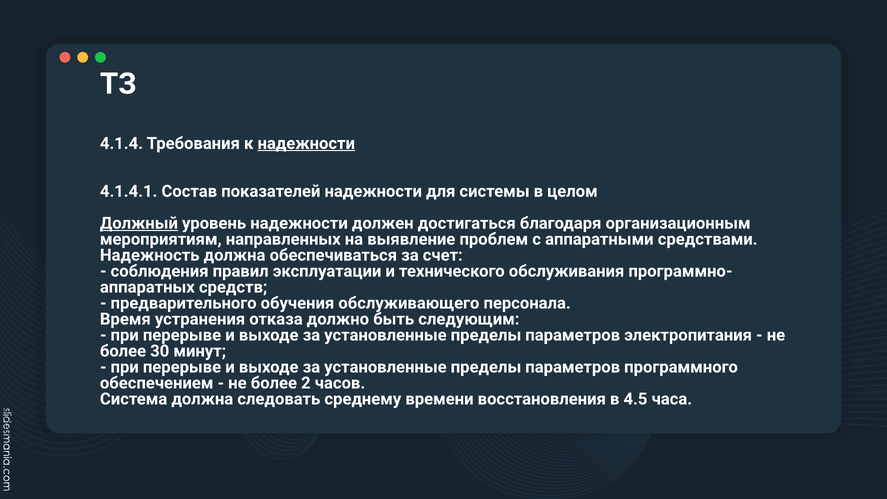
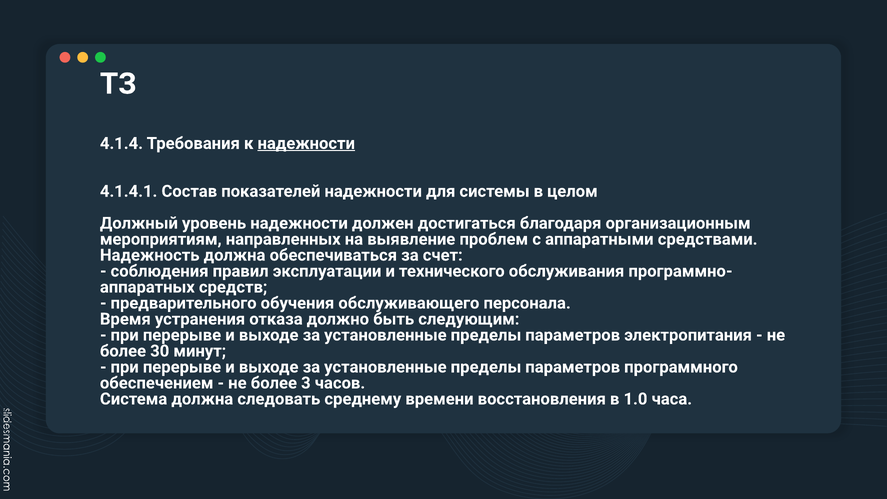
Должный underline: present -> none
2: 2 -> 3
4.5: 4.5 -> 1.0
